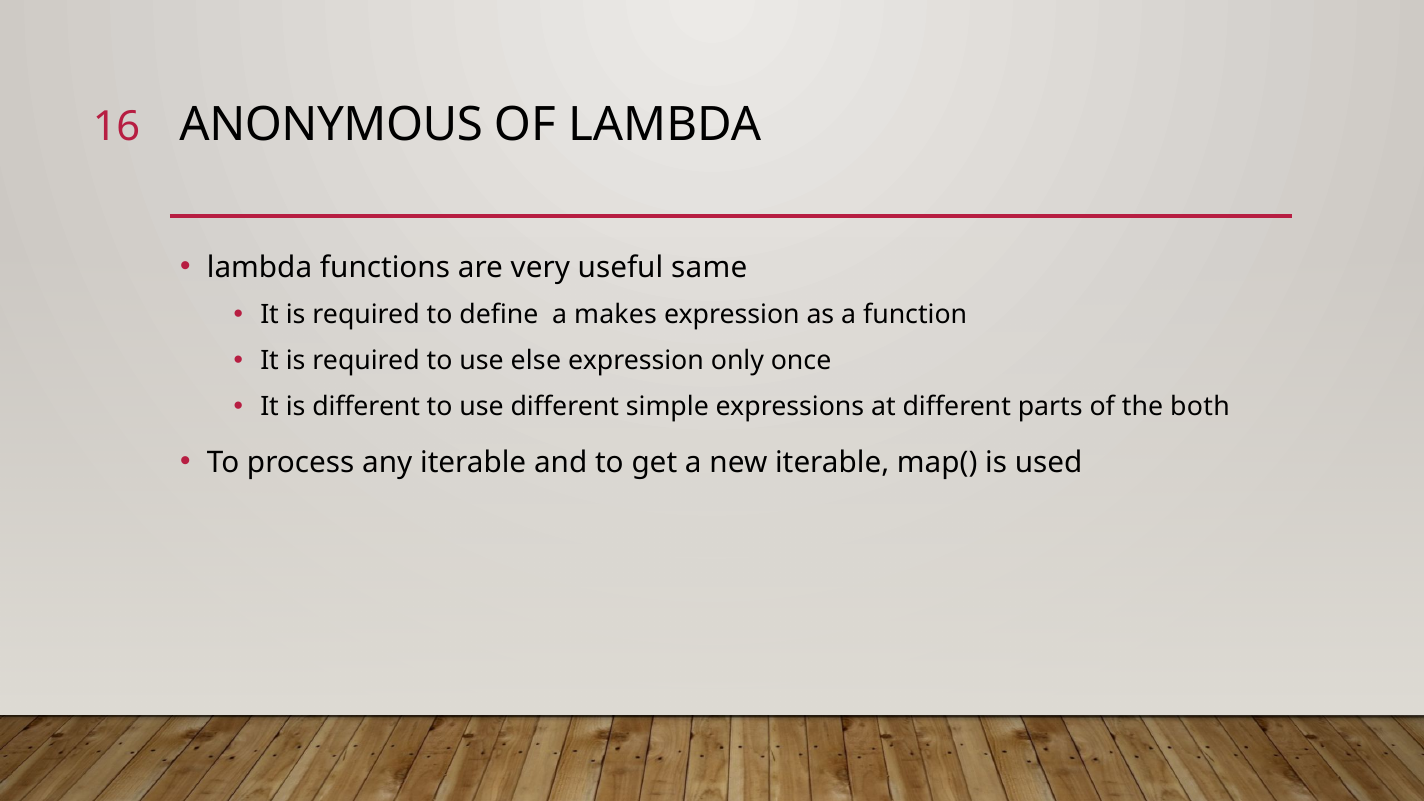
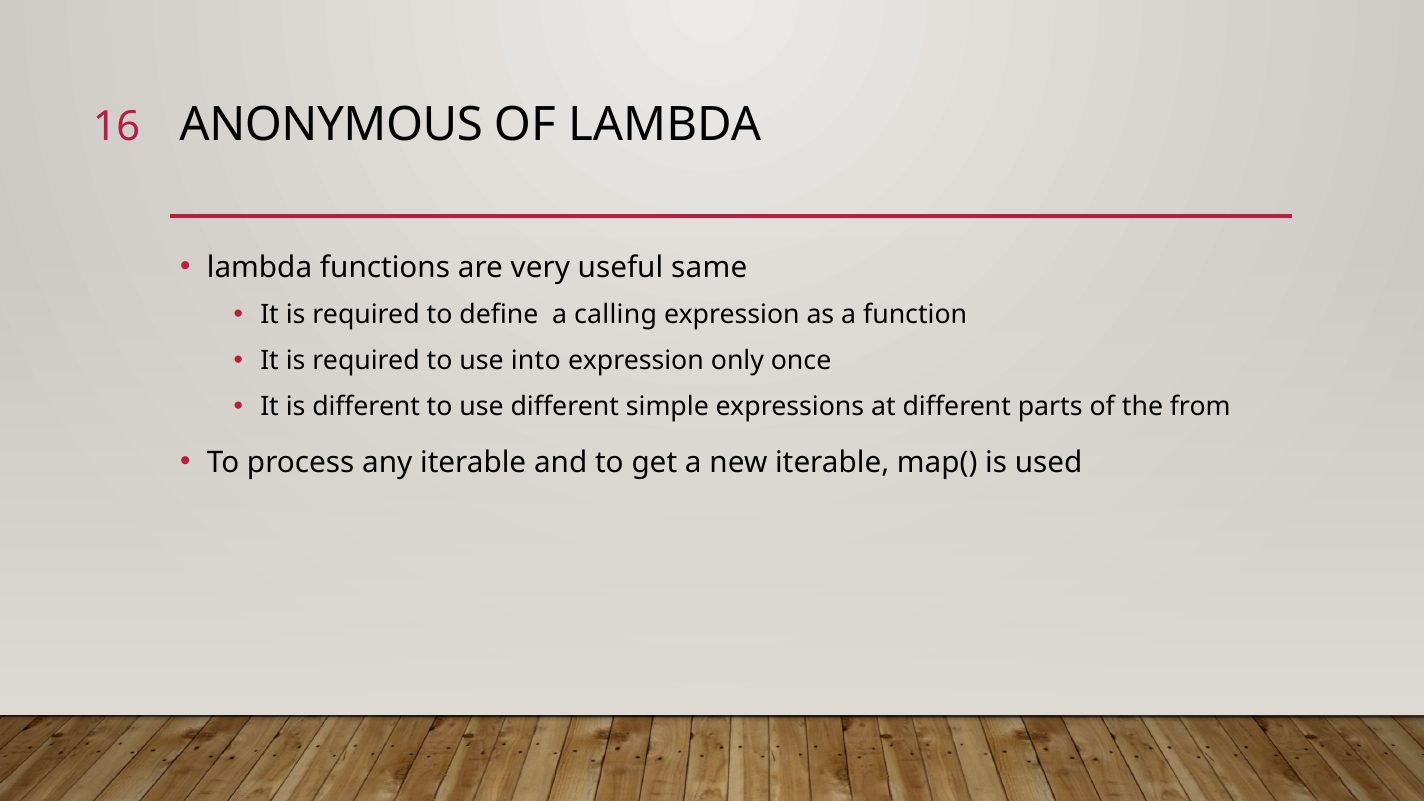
makes: makes -> calling
else: else -> into
both: both -> from
